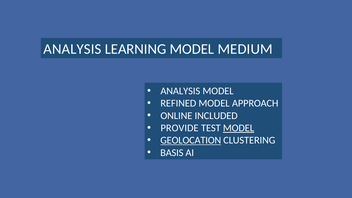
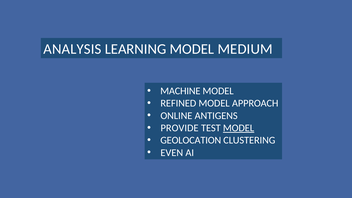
ANALYSIS at (180, 91): ANALYSIS -> MACHINE
INCLUDED: INCLUDED -> ANTIGENS
GEOLOCATION underline: present -> none
BASIS: BASIS -> EVEN
